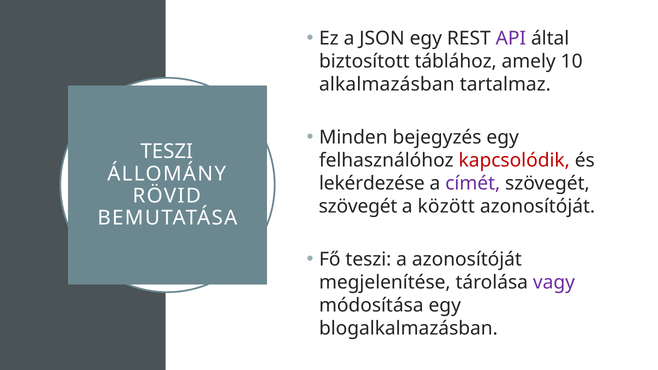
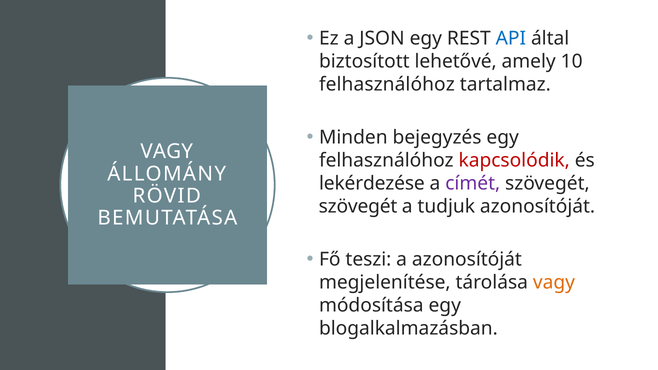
API colour: purple -> blue
táblához: táblához -> lehetővé
alkalmazásban at (387, 84): alkalmazásban -> felhasználóhoz
TESZI at (167, 152): TESZI -> VAGY
között: között -> tudjuk
vagy at (554, 282) colour: purple -> orange
